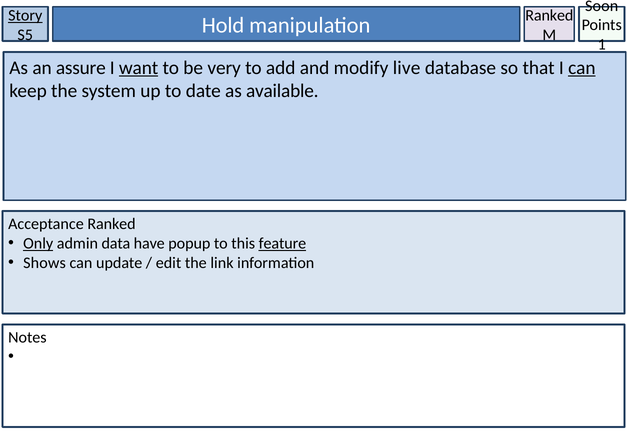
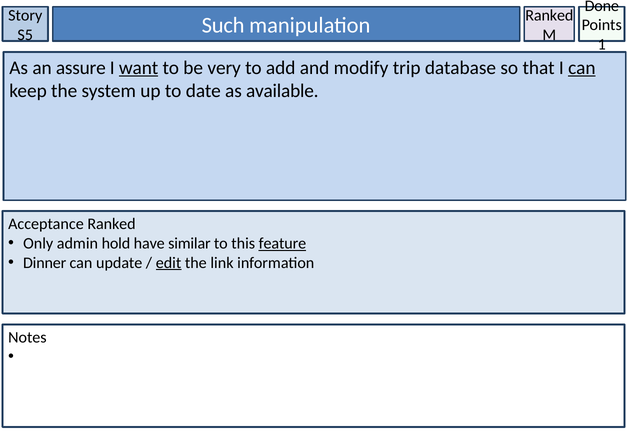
Soon: Soon -> Done
Story underline: present -> none
Hold: Hold -> Such
live: live -> trip
Only underline: present -> none
data: data -> hold
popup: popup -> similar
Shows: Shows -> Dinner
edit underline: none -> present
